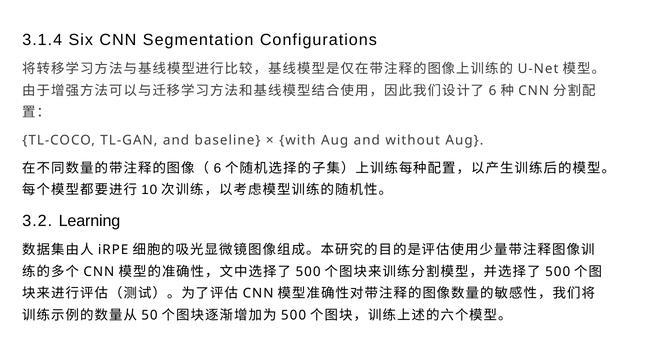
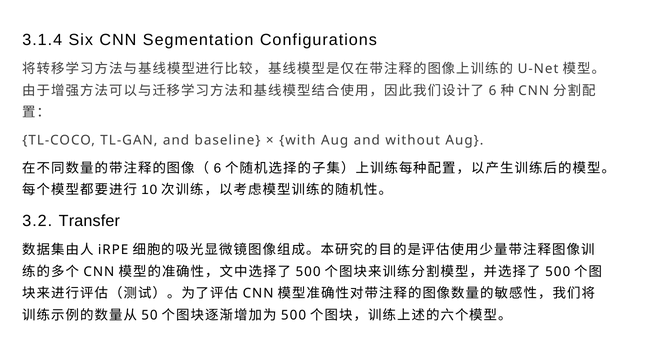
Learning: Learning -> Transfer
